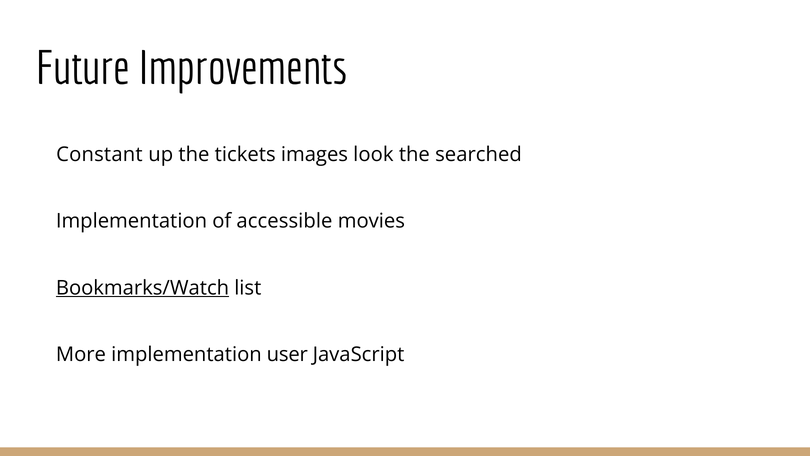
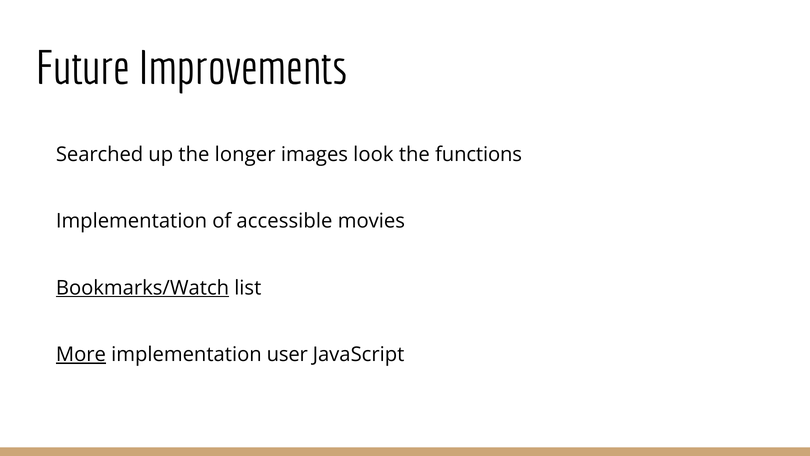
Constant: Constant -> Searched
tickets: tickets -> longer
searched: searched -> functions
More underline: none -> present
